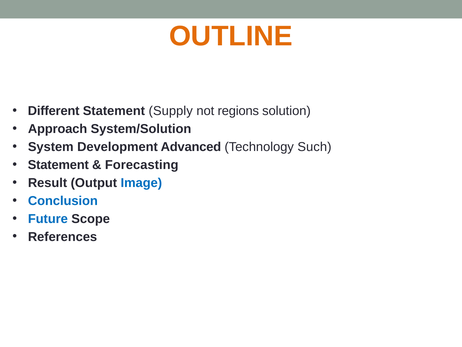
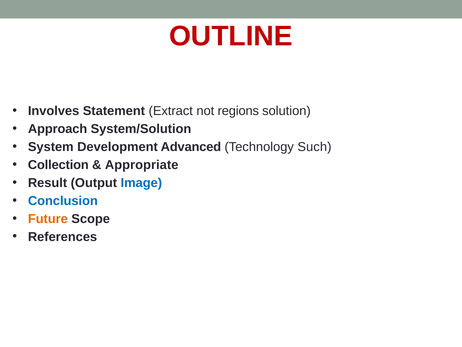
OUTLINE colour: orange -> red
Different: Different -> Involves
Supply: Supply -> Extract
Statement at (58, 165): Statement -> Collection
Forecasting: Forecasting -> Appropriate
Future colour: blue -> orange
